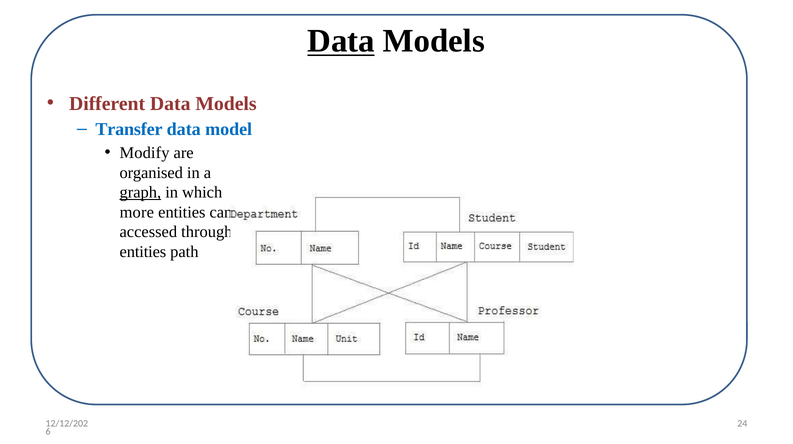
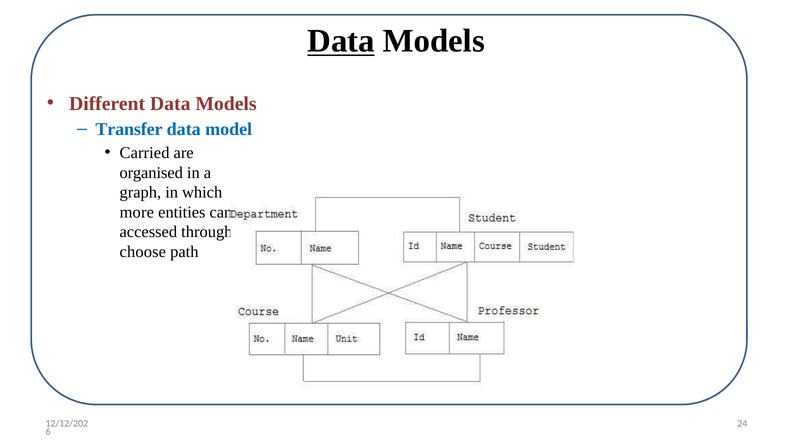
Modify: Modify -> Carried
graph underline: present -> none
entities at (143, 252): entities -> choose
